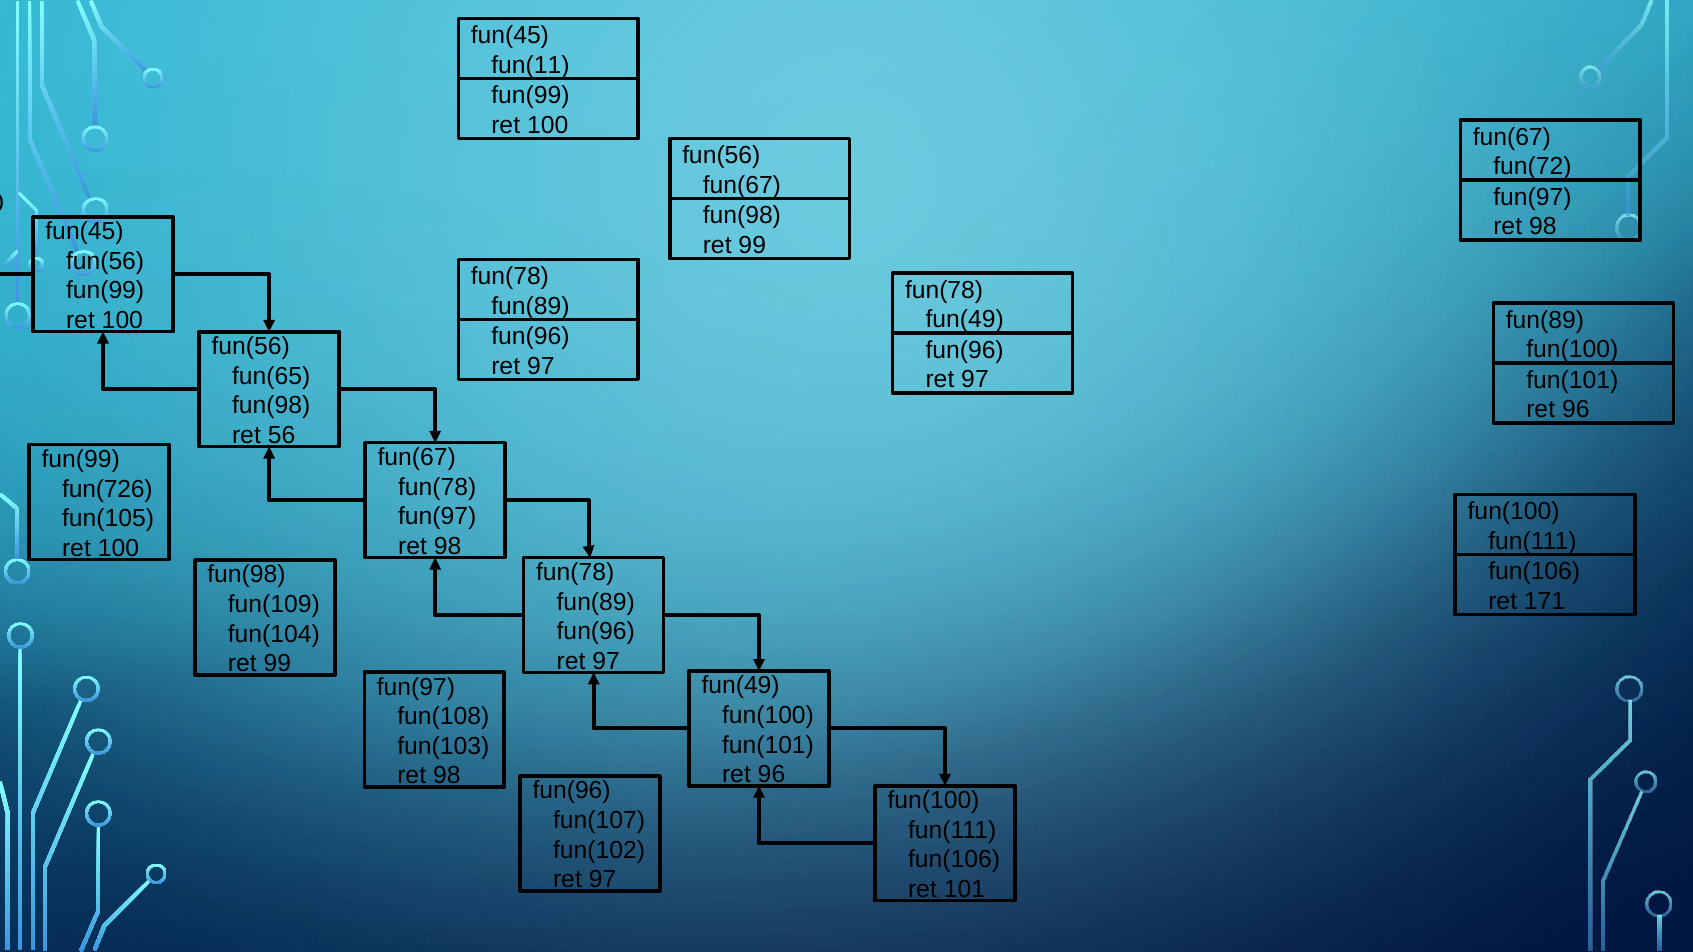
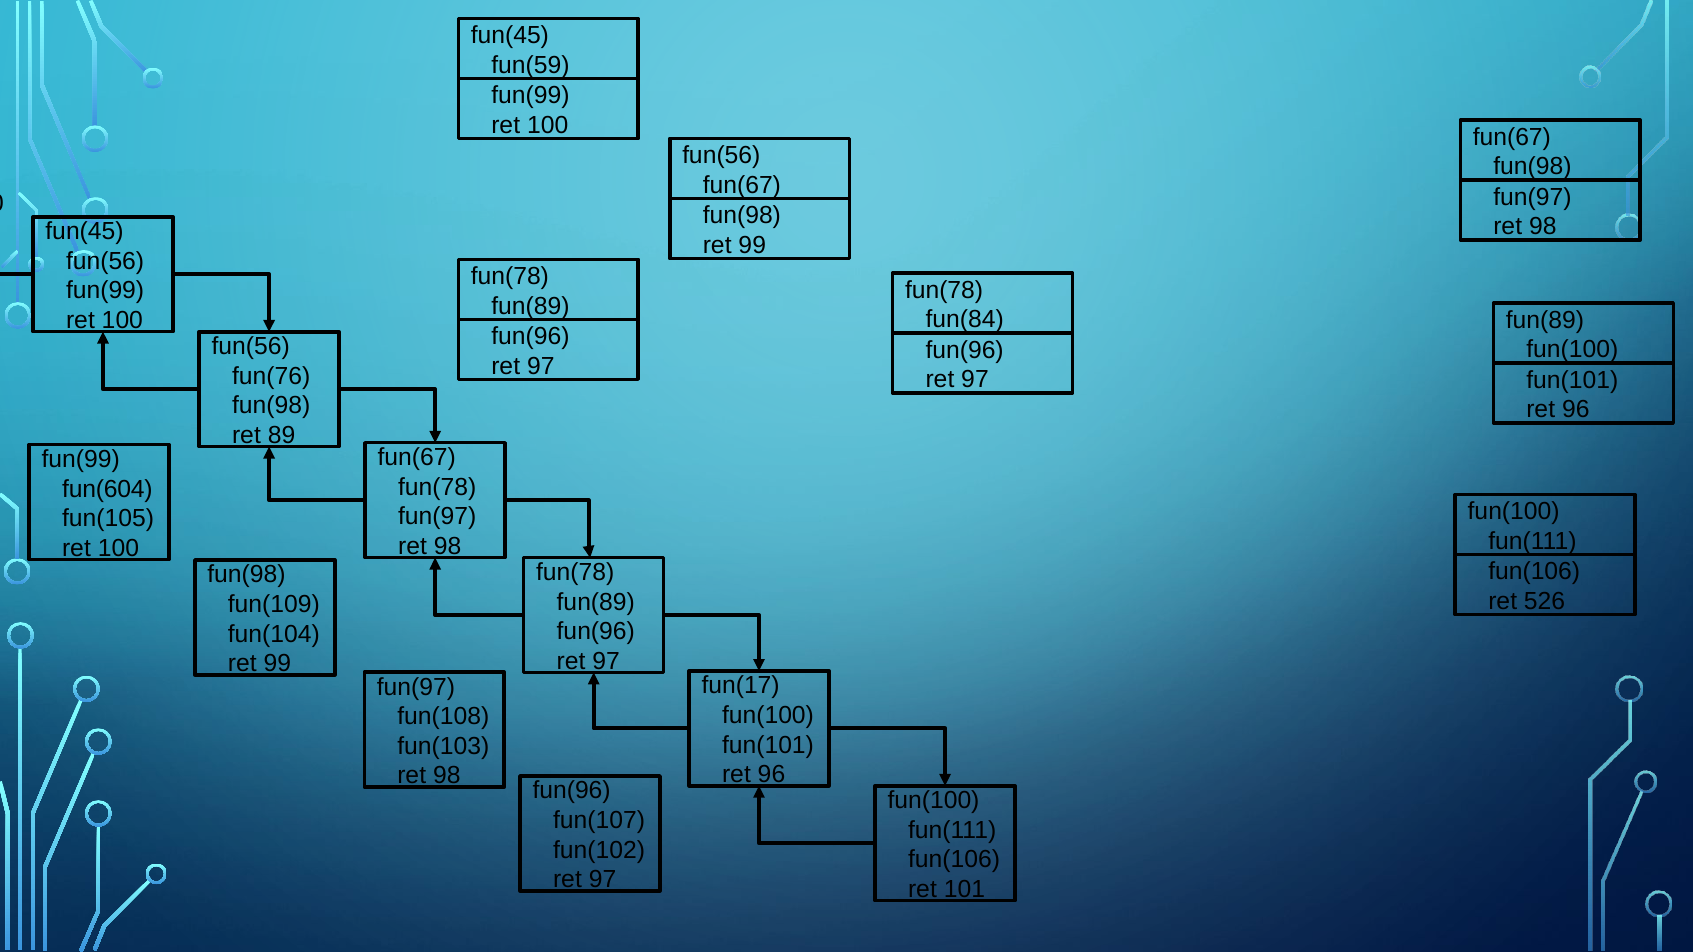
fun(11: fun(11 -> fun(59
fun(72 at (1532, 167): fun(72 -> fun(98
fun(49 at (965, 320): fun(49 -> fun(84
fun(65: fun(65 -> fun(76
56: 56 -> 89
fun(726: fun(726 -> fun(604
171: 171 -> 526
fun(49 at (741, 686): fun(49 -> fun(17
